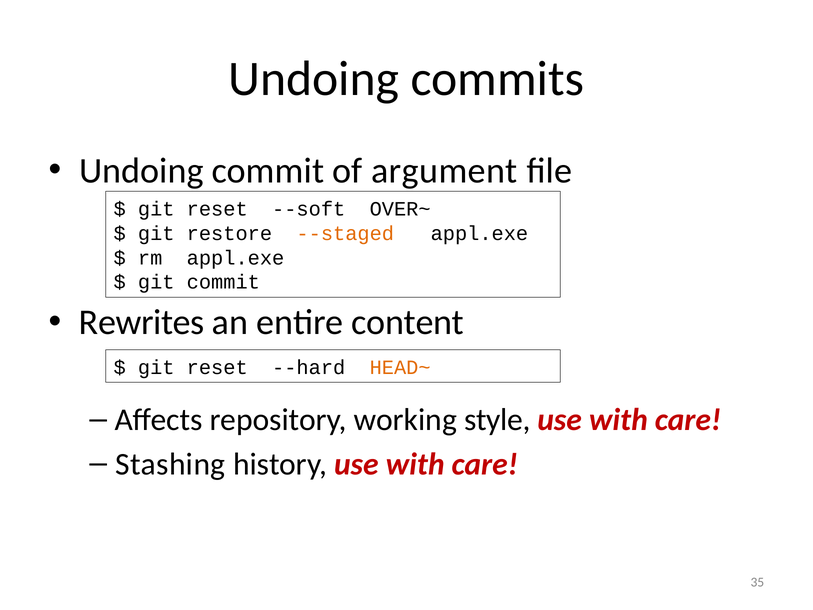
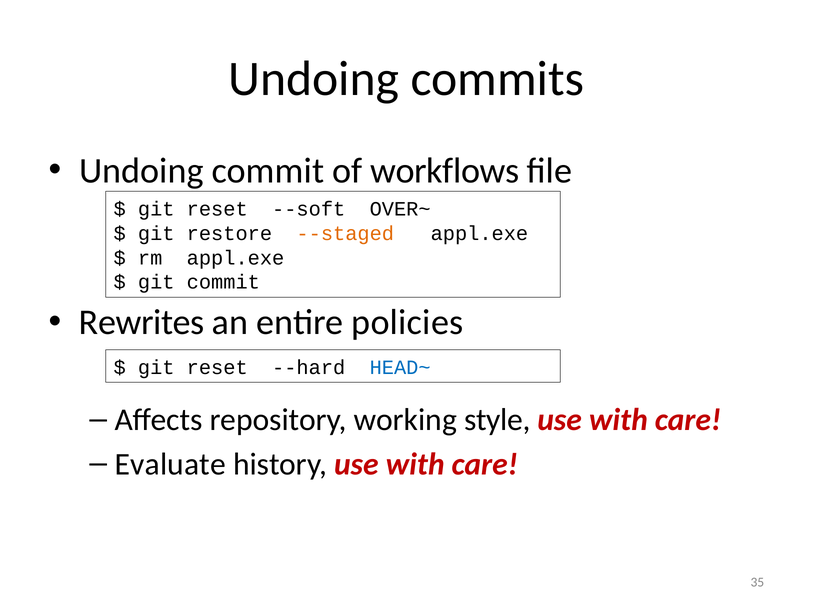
argument: argument -> workflows
content: content -> policies
HEAD~ colour: orange -> blue
Stashing: Stashing -> Evaluate
